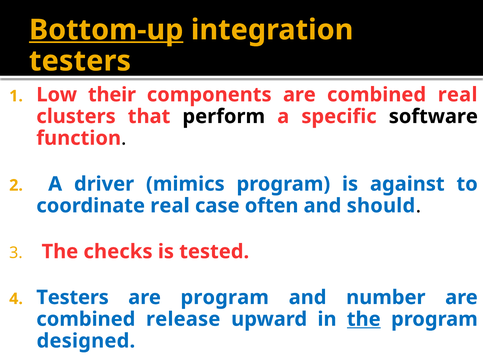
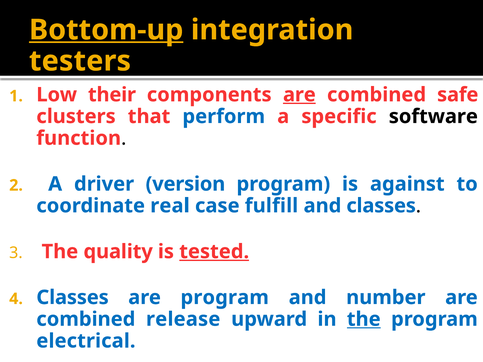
are at (299, 95) underline: none -> present
combined real: real -> safe
perform colour: black -> blue
mimics: mimics -> version
often: often -> fulfill
and should: should -> classes
checks: checks -> quality
tested underline: none -> present
Testers at (73, 298): Testers -> Classes
designed: designed -> electrical
